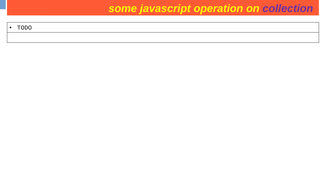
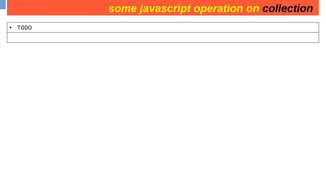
collection at (288, 8) colour: purple -> black
